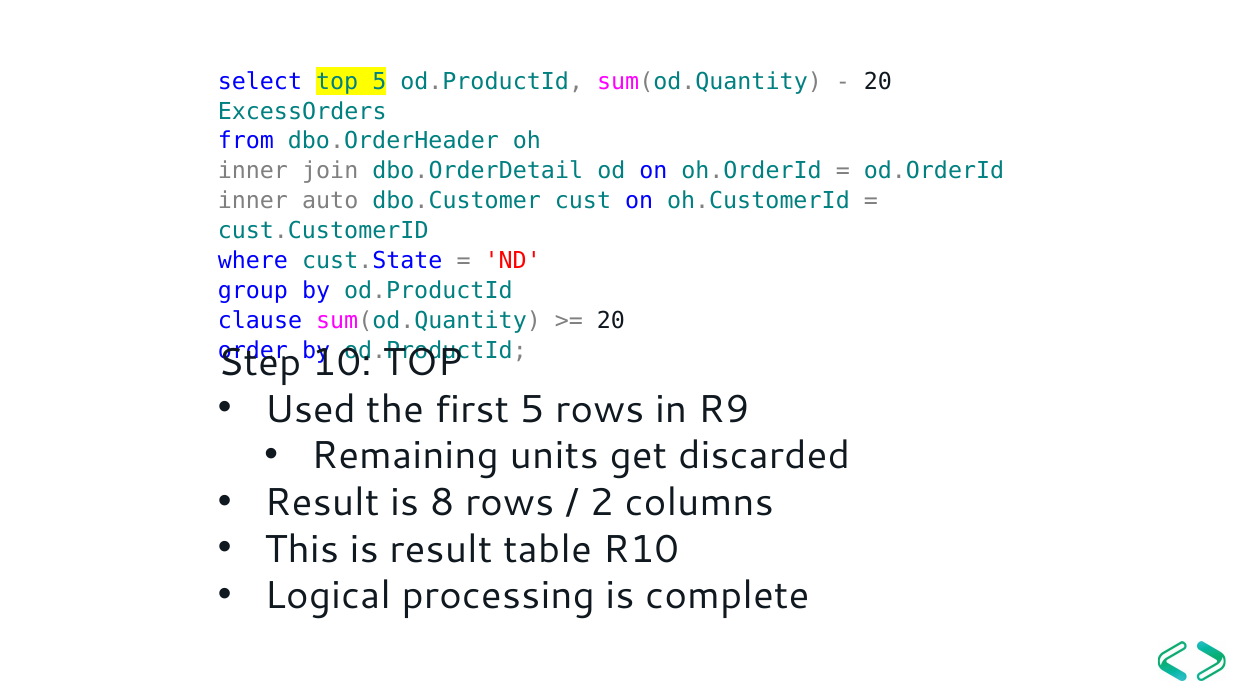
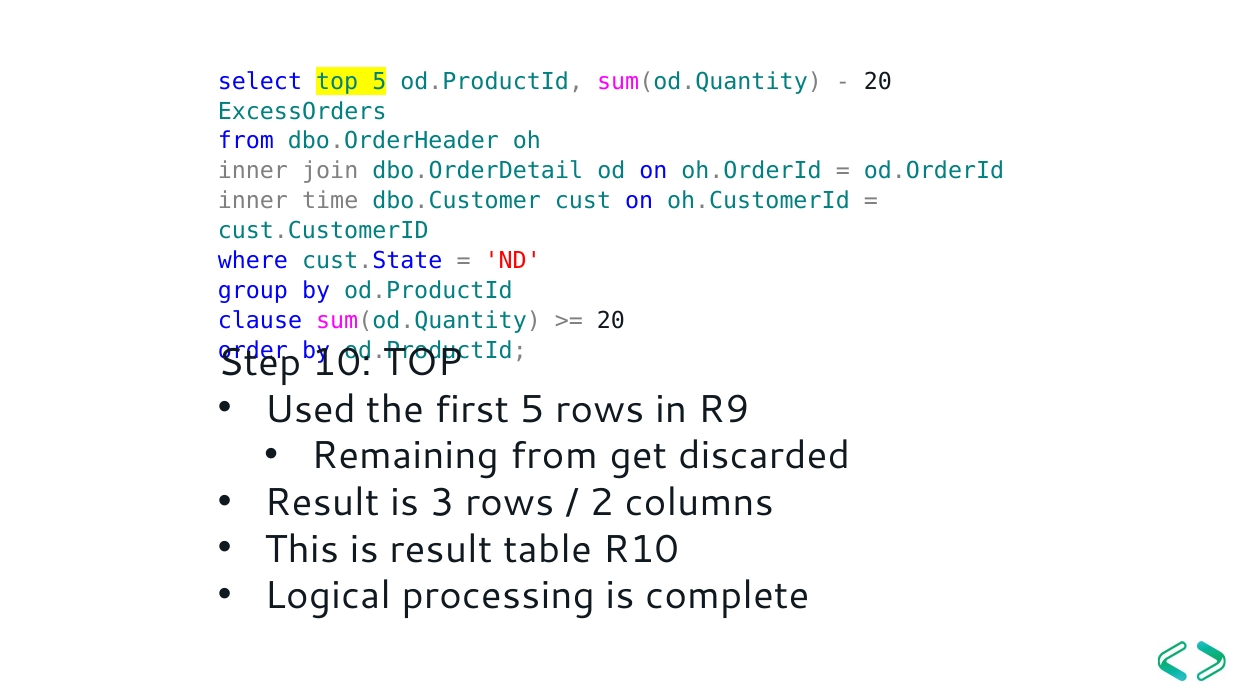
auto: auto -> time
Remaining units: units -> from
8: 8 -> 3
